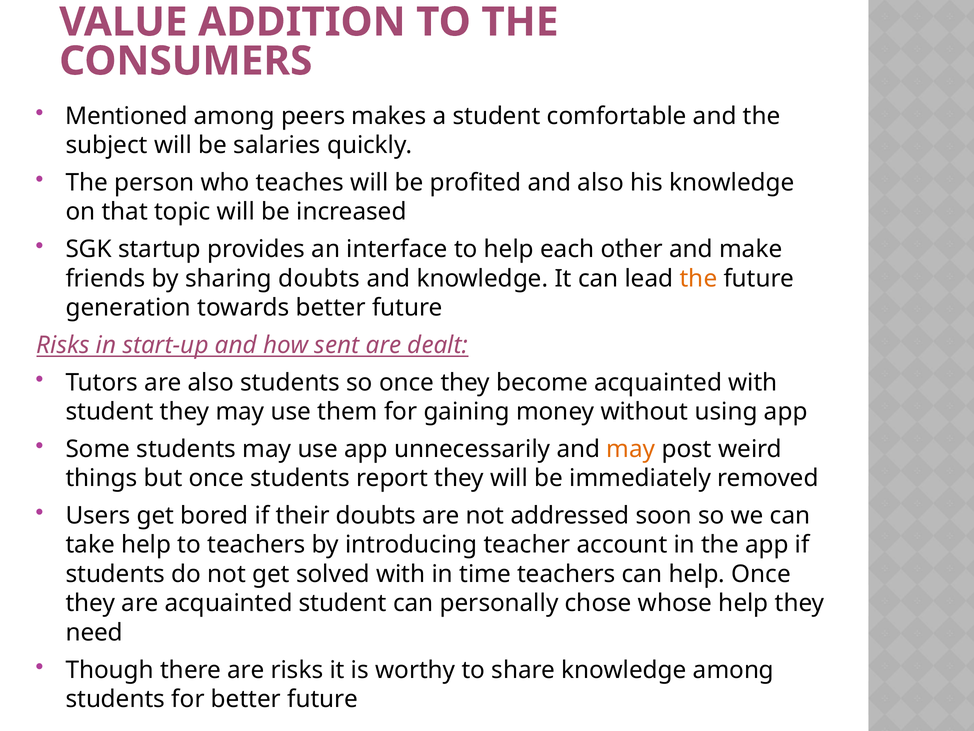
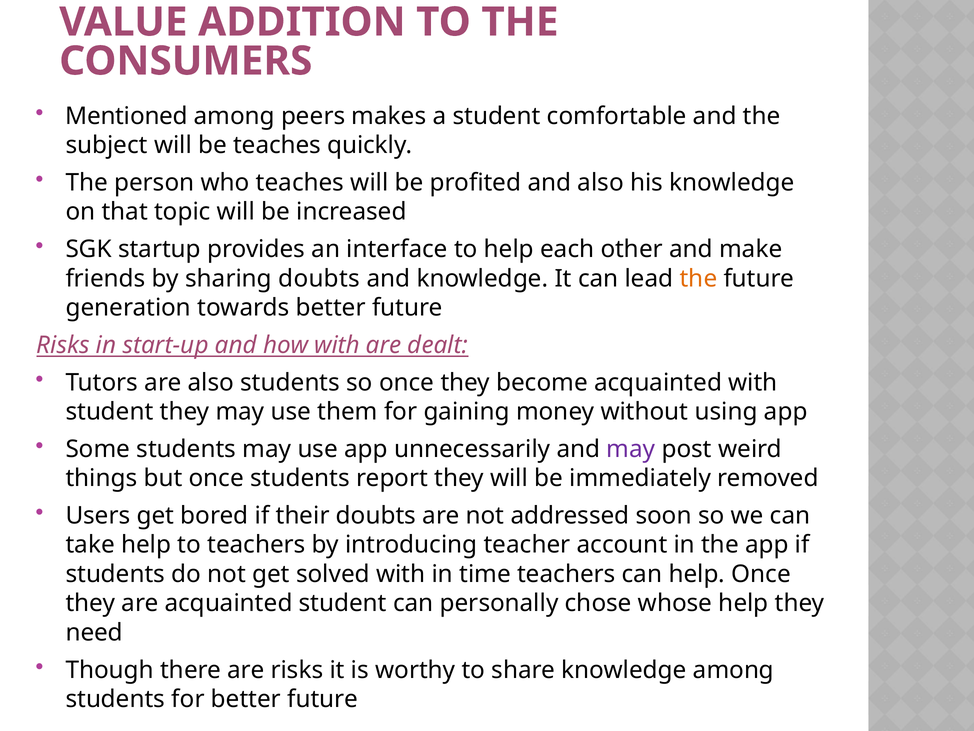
be salaries: salaries -> teaches
how sent: sent -> with
may at (631, 449) colour: orange -> purple
